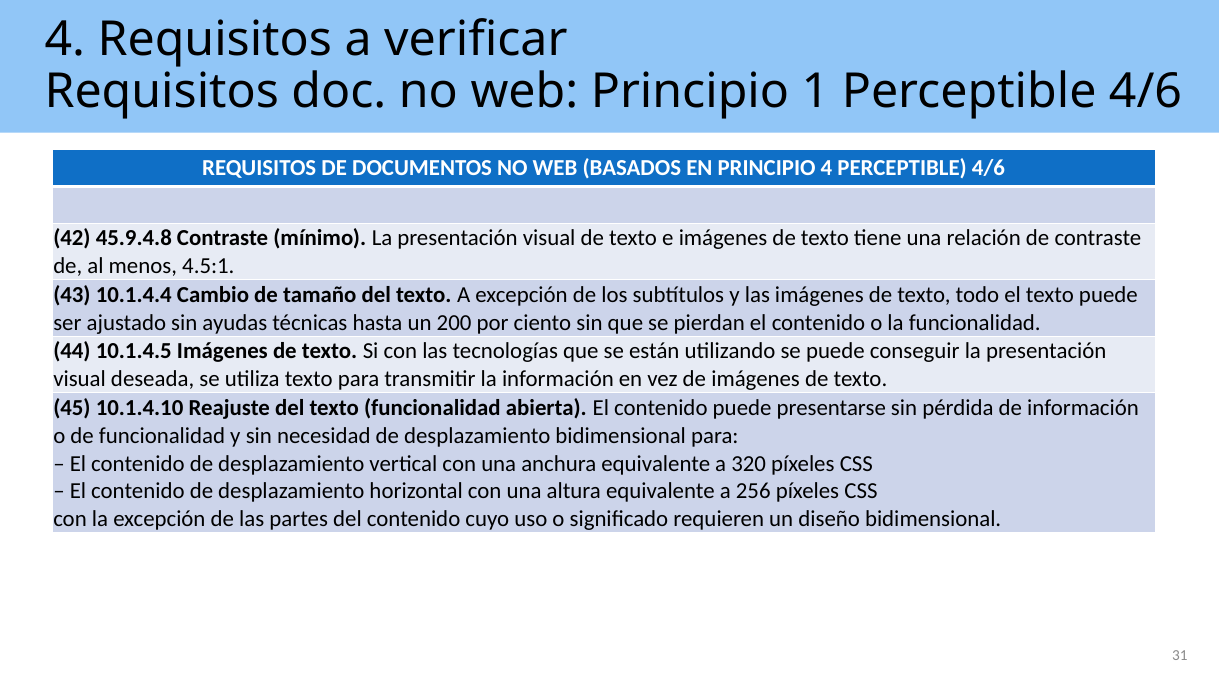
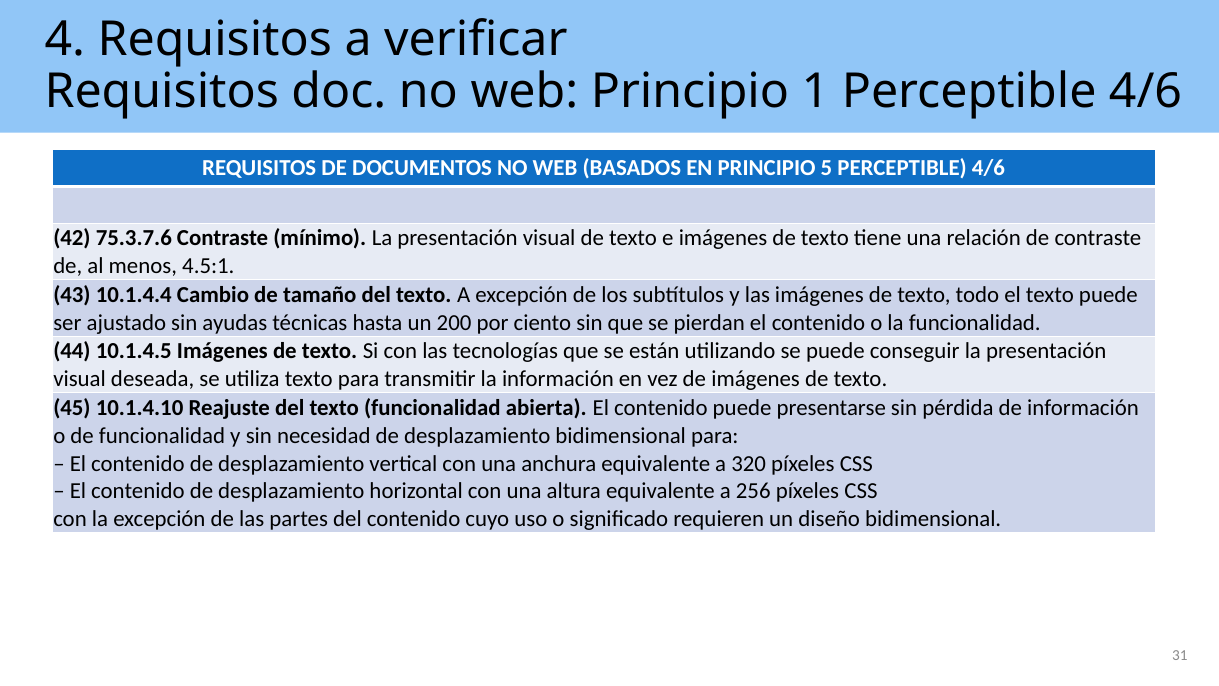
PRINCIPIO 4: 4 -> 5
45.9.4.8: 45.9.4.8 -> 75.3.7.6
